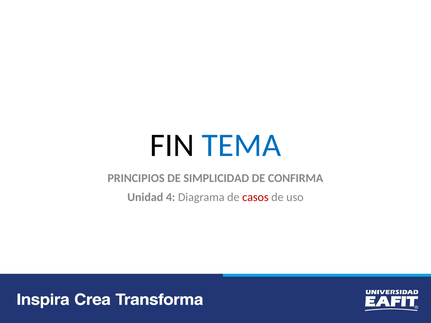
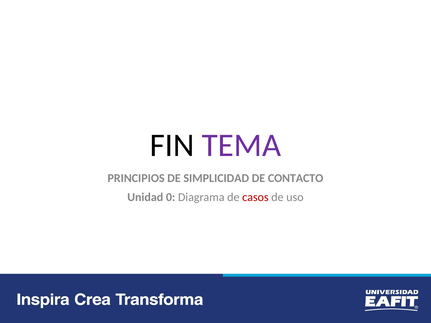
TEMA colour: blue -> purple
CONFIRMA: CONFIRMA -> CONTACTO
4: 4 -> 0
